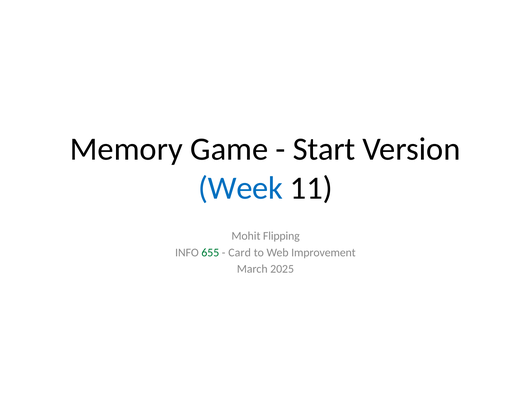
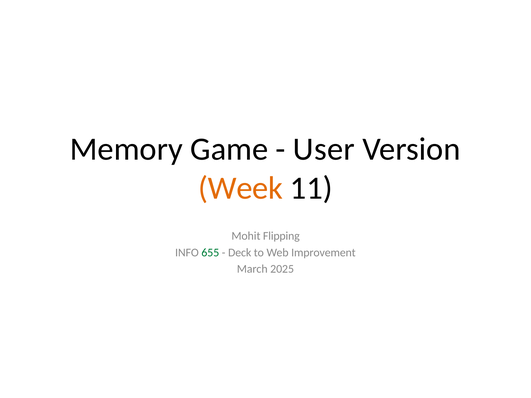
Start: Start -> User
Week colour: blue -> orange
Card: Card -> Deck
